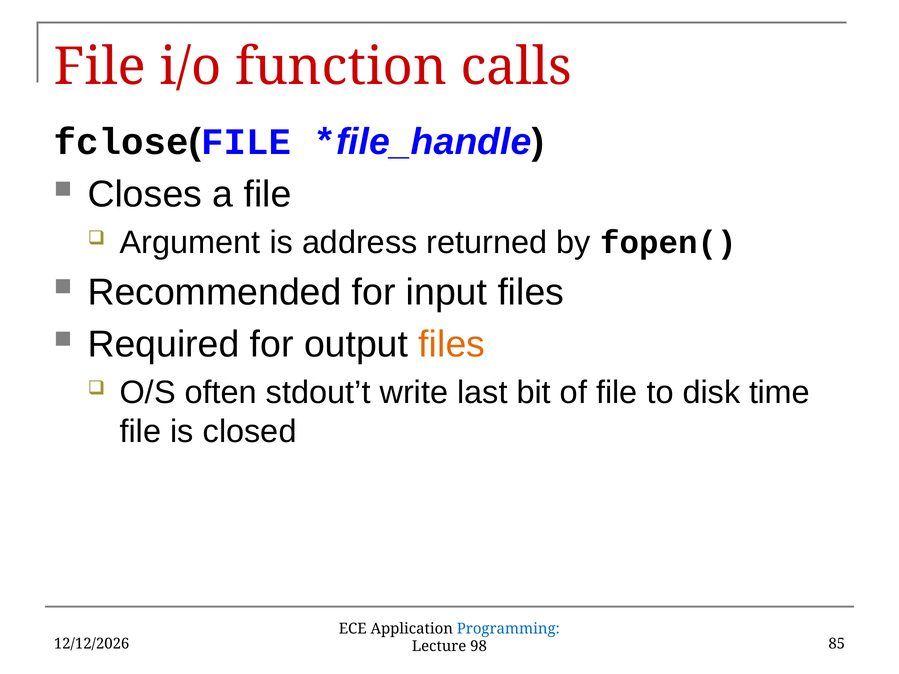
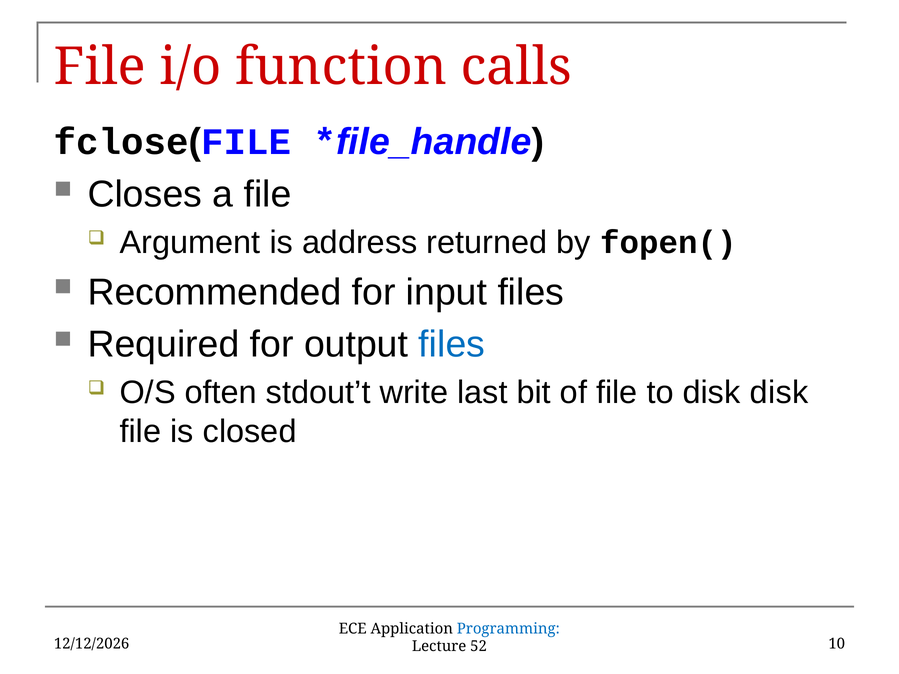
files at (452, 345) colour: orange -> blue
disk time: time -> disk
85: 85 -> 10
98: 98 -> 52
